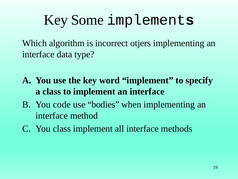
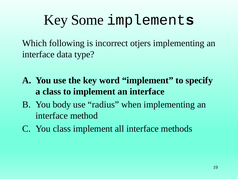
algorithm: algorithm -> following
code: code -> body
bodies: bodies -> radius
